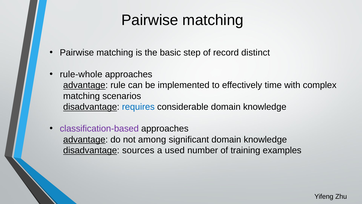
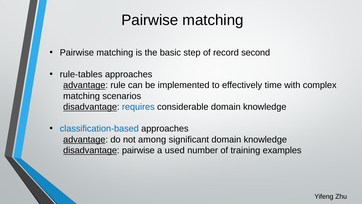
distinct: distinct -> second
rule-whole: rule-whole -> rule-tables
classification-based colour: purple -> blue
disadvantage sources: sources -> pairwise
